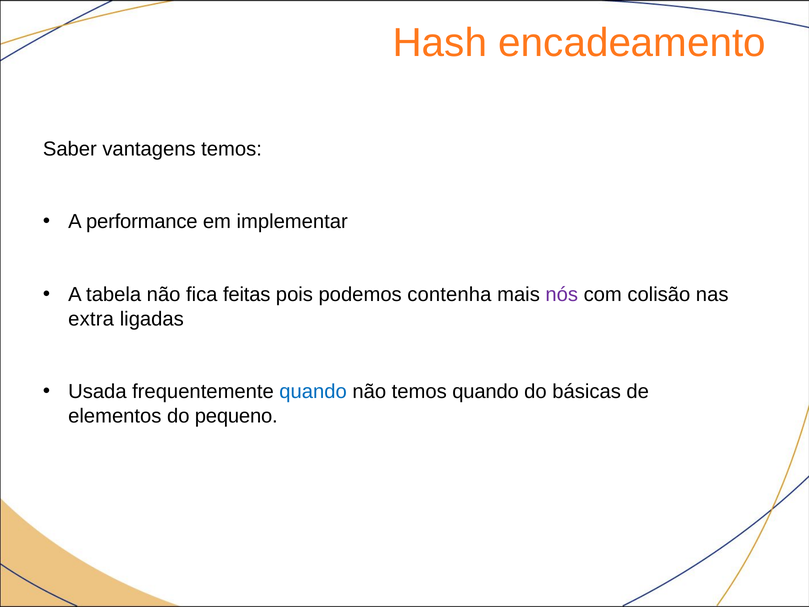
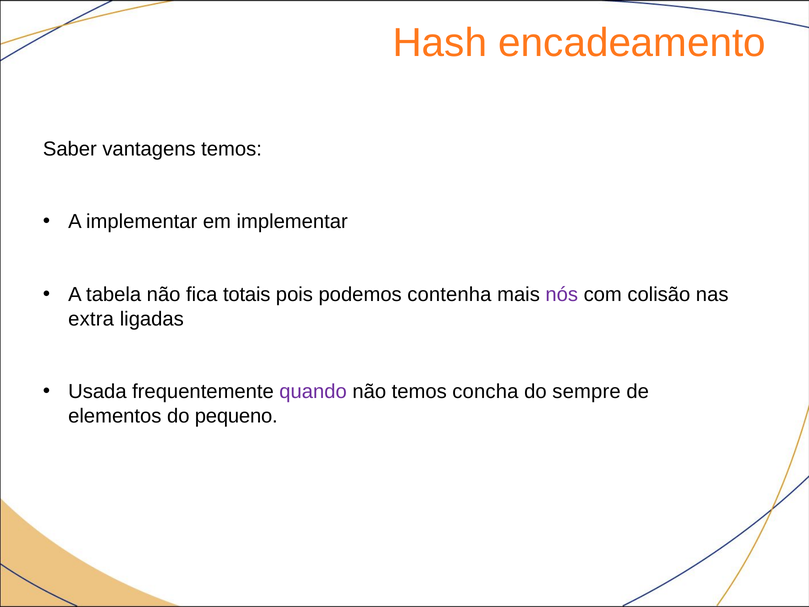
A performance: performance -> implementar
feitas: feitas -> totais
quando at (313, 392) colour: blue -> purple
temos quando: quando -> concha
básicas: básicas -> sempre
